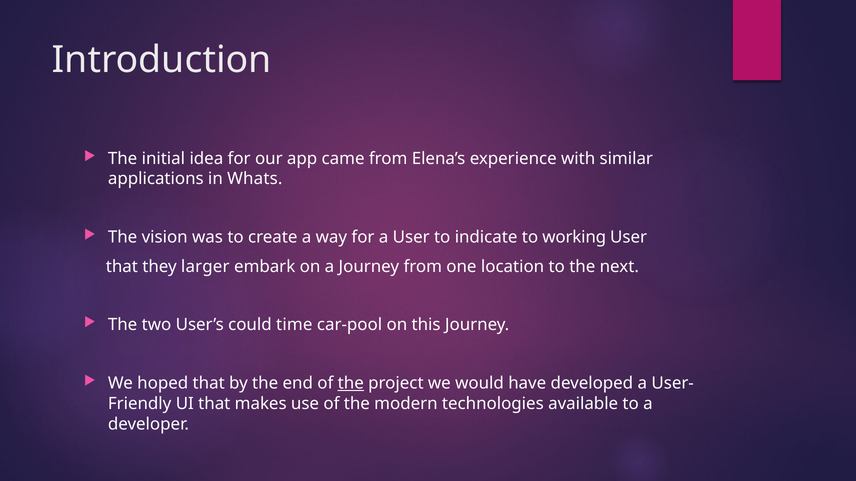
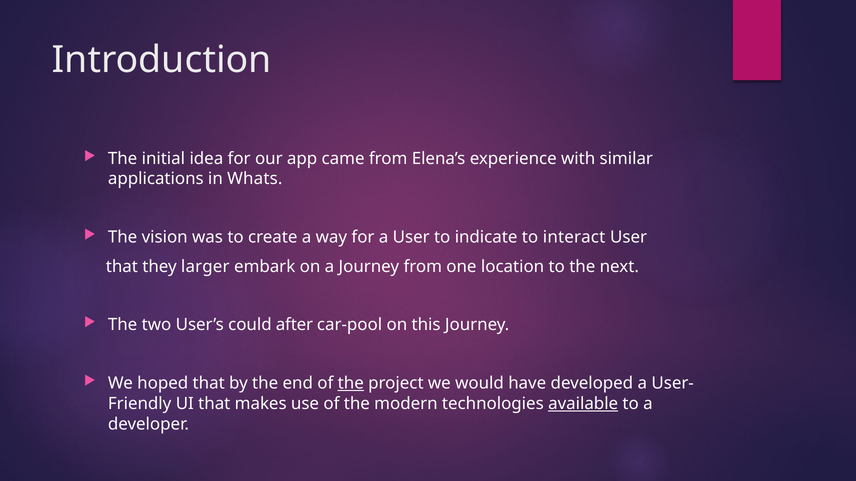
working: working -> interact
time: time -> after
available underline: none -> present
